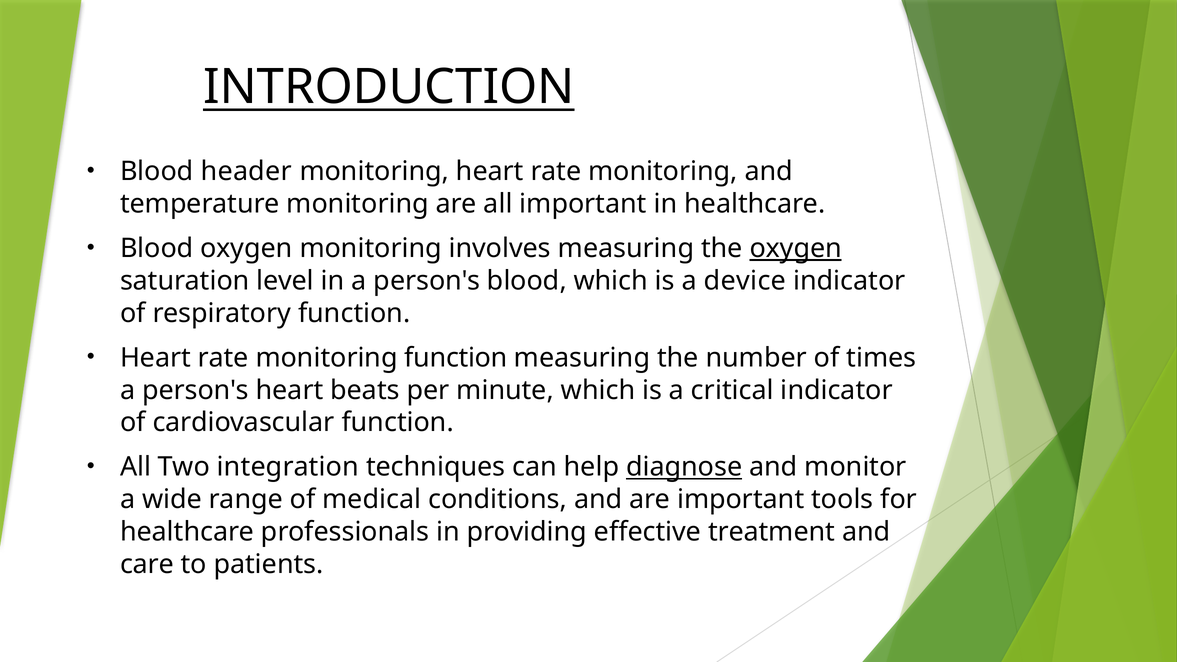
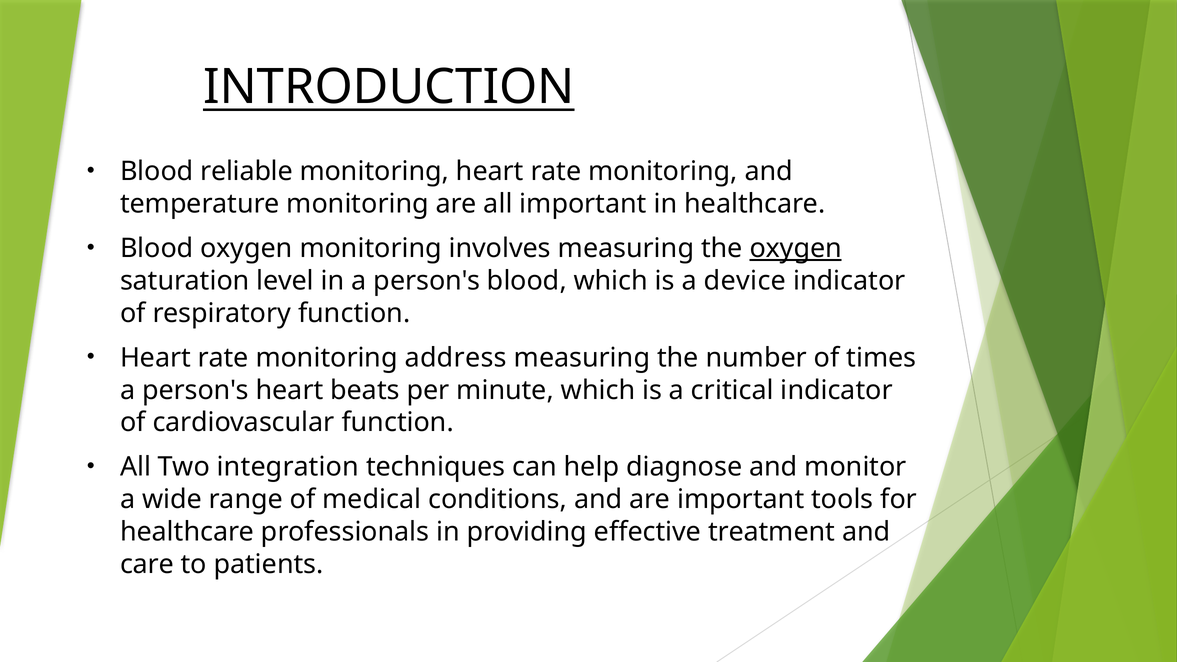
header: header -> reliable
monitoring function: function -> address
diagnose underline: present -> none
